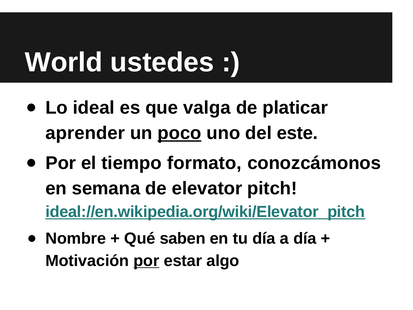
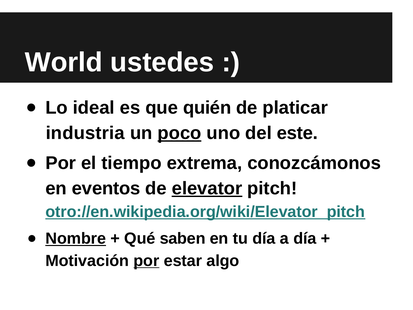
valga: valga -> quién
aprender: aprender -> industria
formato: formato -> extrema
semana: semana -> eventos
elevator underline: none -> present
ideal://en.wikipedia.org/wiki/Elevator_pitch: ideal://en.wikipedia.org/wiki/Elevator_pitch -> otro://en.wikipedia.org/wiki/Elevator_pitch
Nombre underline: none -> present
